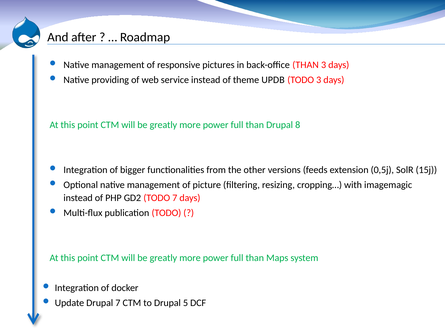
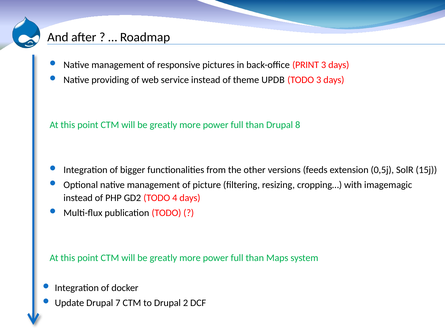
back-office THAN: THAN -> PRINT
TODO 7: 7 -> 4
5: 5 -> 2
